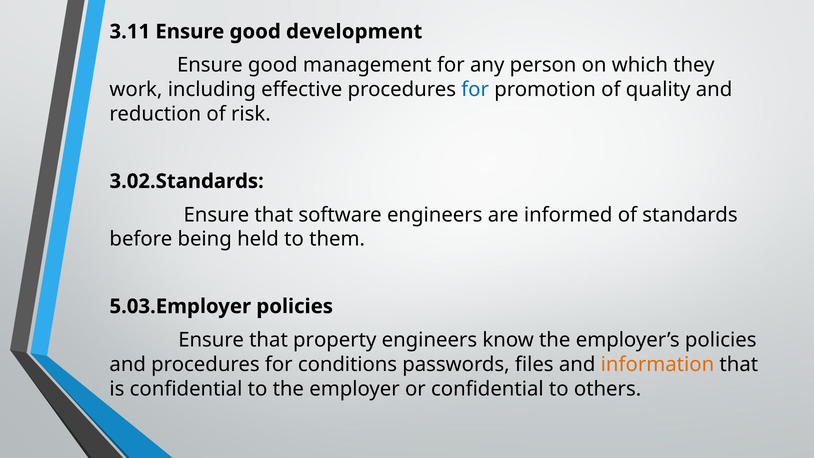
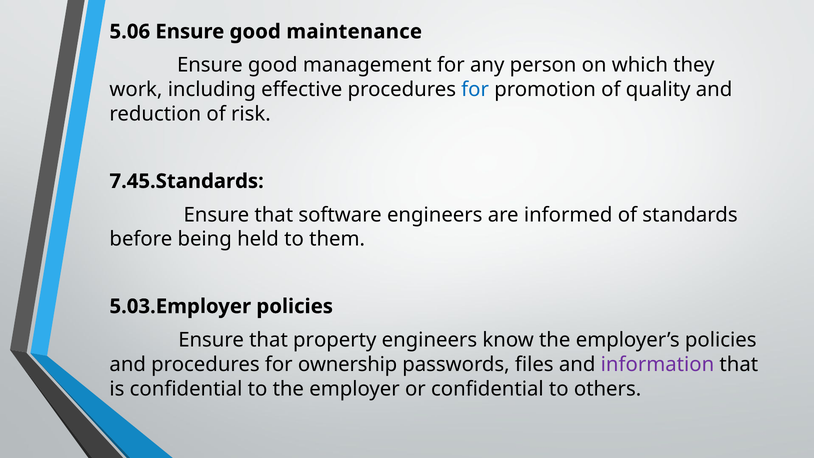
3.11: 3.11 -> 5.06
development: development -> maintenance
3.02.Standards: 3.02.Standards -> 7.45.Standards
conditions: conditions -> ownership
information colour: orange -> purple
